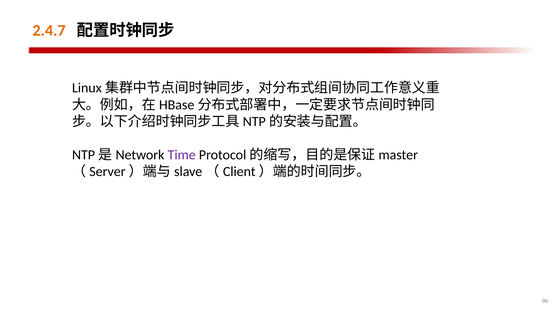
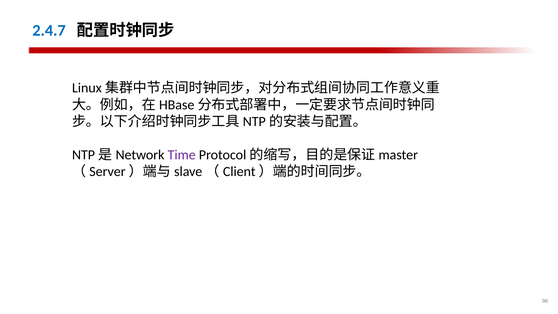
2.4.7 colour: orange -> blue
